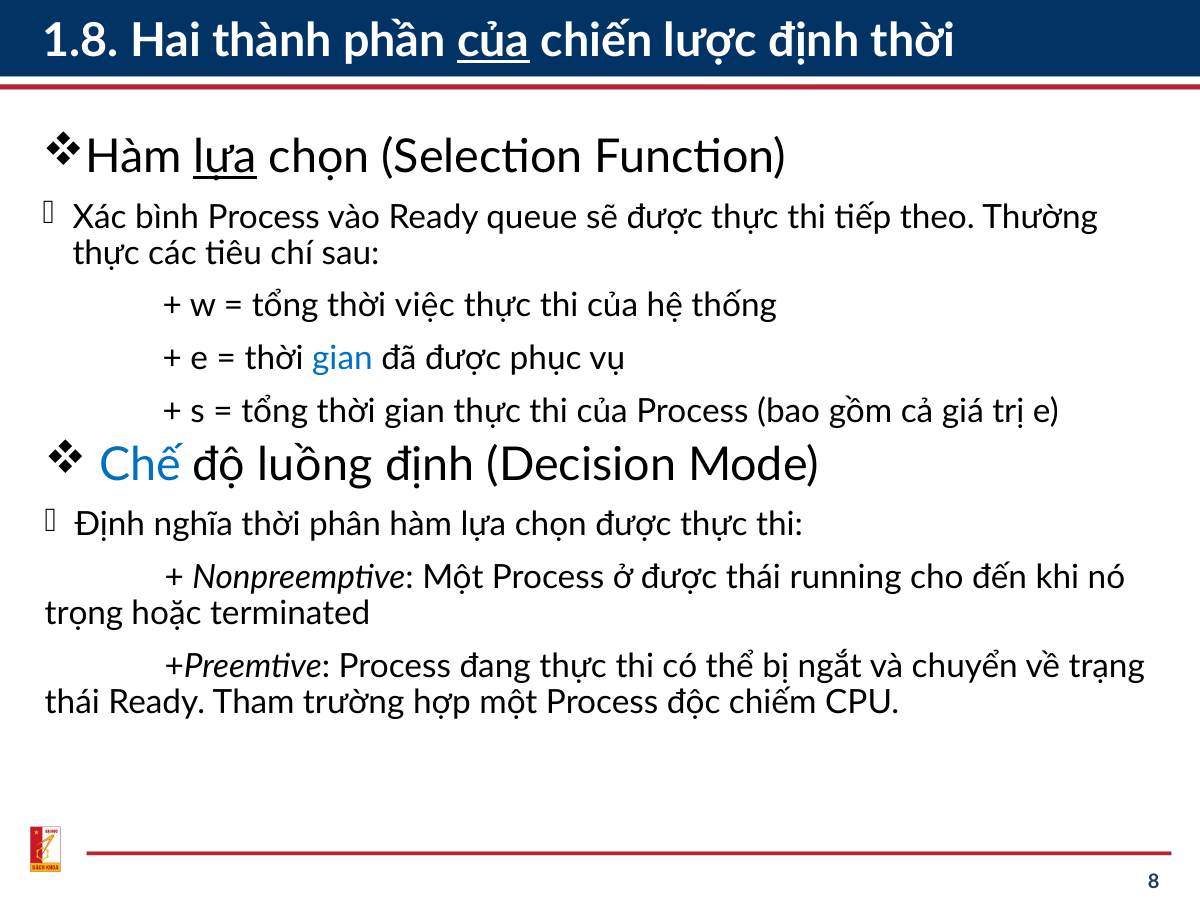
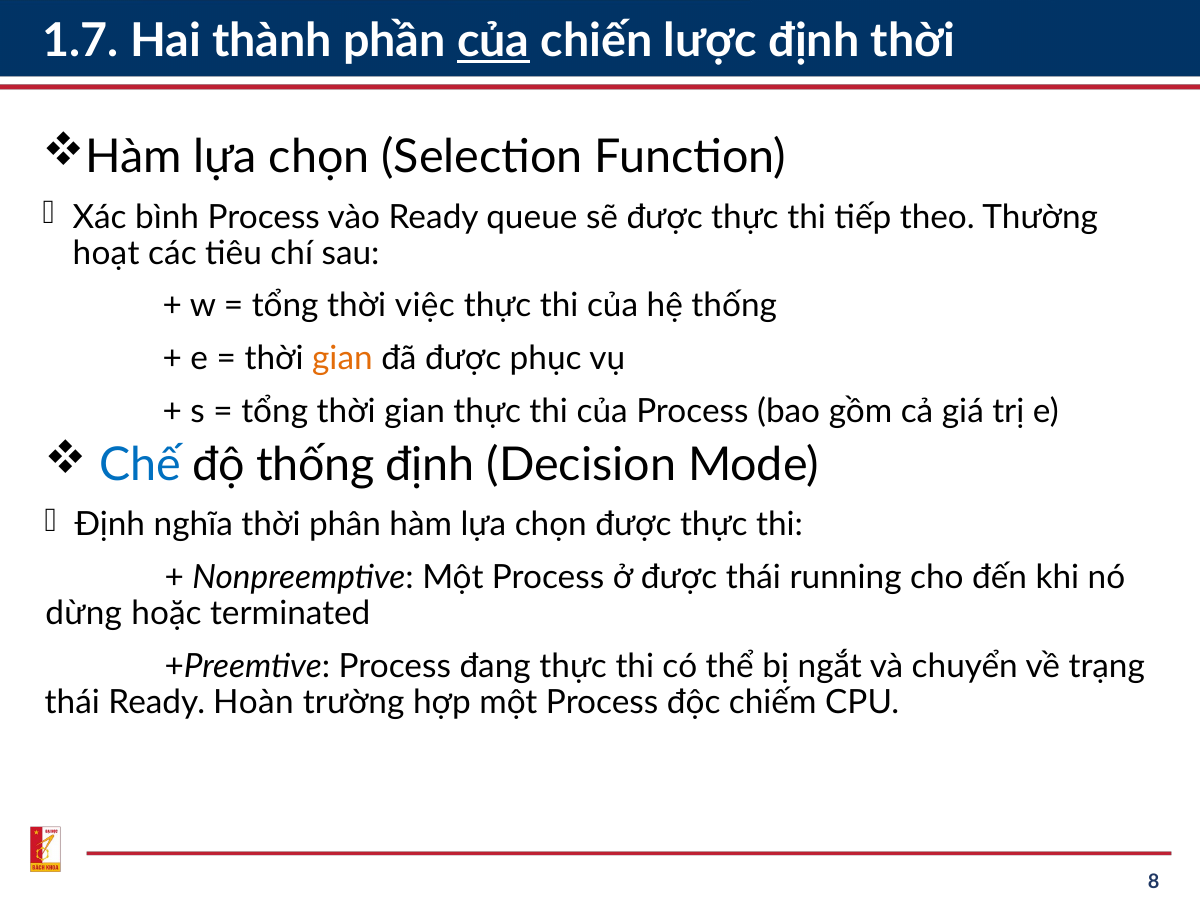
1.8: 1.8 -> 1.7
lựa at (225, 157) underline: present -> none
thực at (106, 253): thực -> hoạt
gian at (342, 359) colour: blue -> orange
độ luồng: luồng -> thống
trọng: trọng -> dừng
Tham: Tham -> Hoàn
